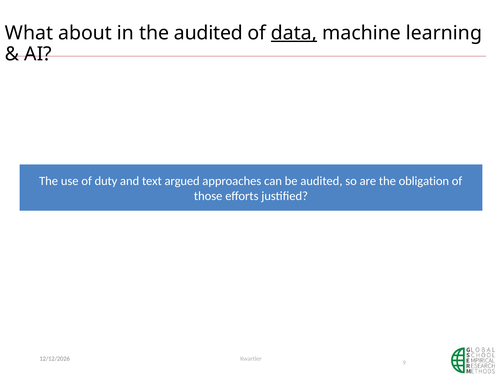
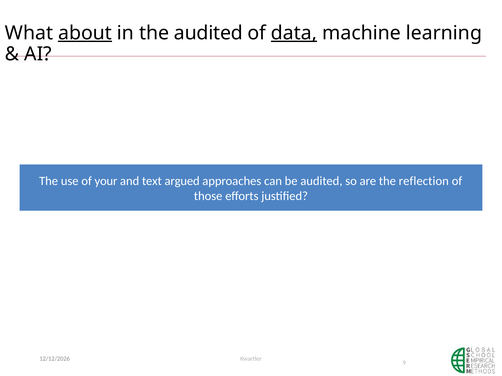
about underline: none -> present
duty: duty -> your
obligation: obligation -> reflection
